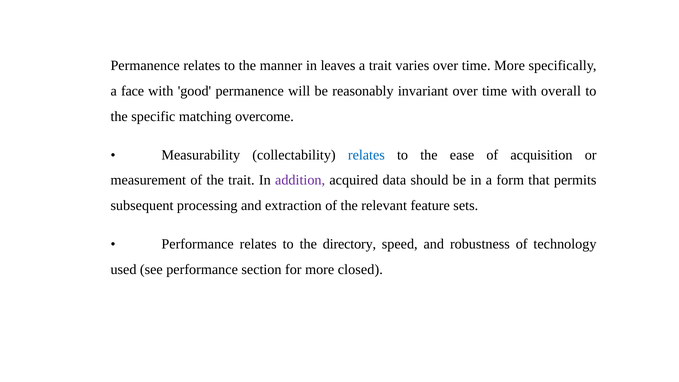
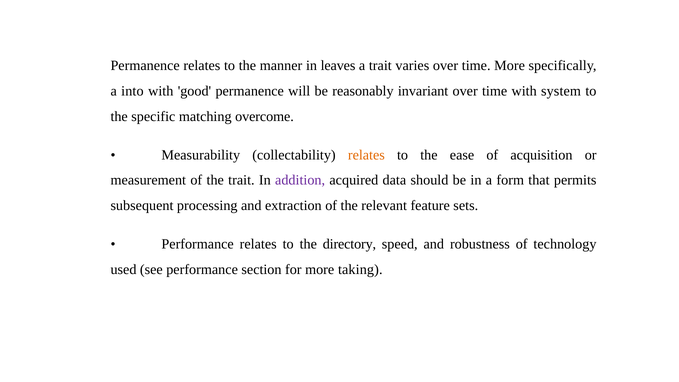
face: face -> into
overall: overall -> system
relates at (366, 155) colour: blue -> orange
closed: closed -> taking
